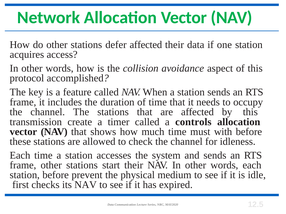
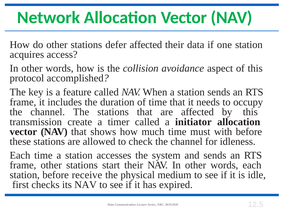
controls: controls -> initiator
prevent: prevent -> receive
